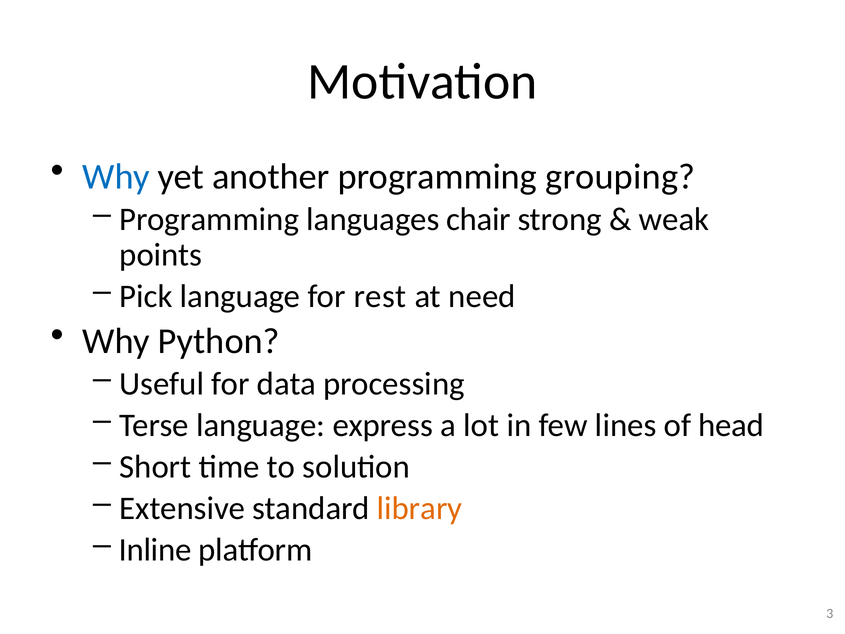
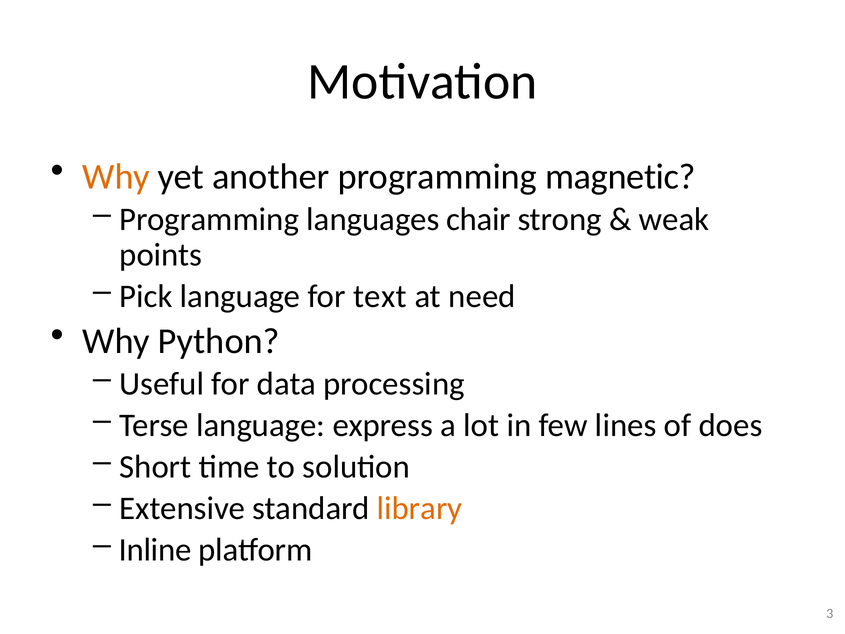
Why at (116, 176) colour: blue -> orange
grouping: grouping -> magnetic
rest: rest -> text
head: head -> does
